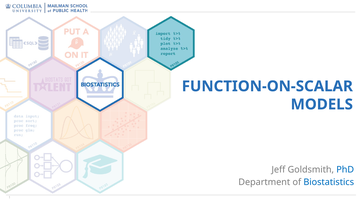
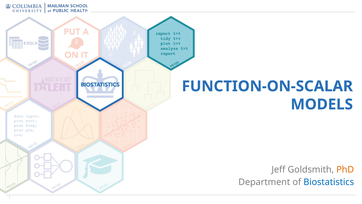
PhD colour: blue -> orange
